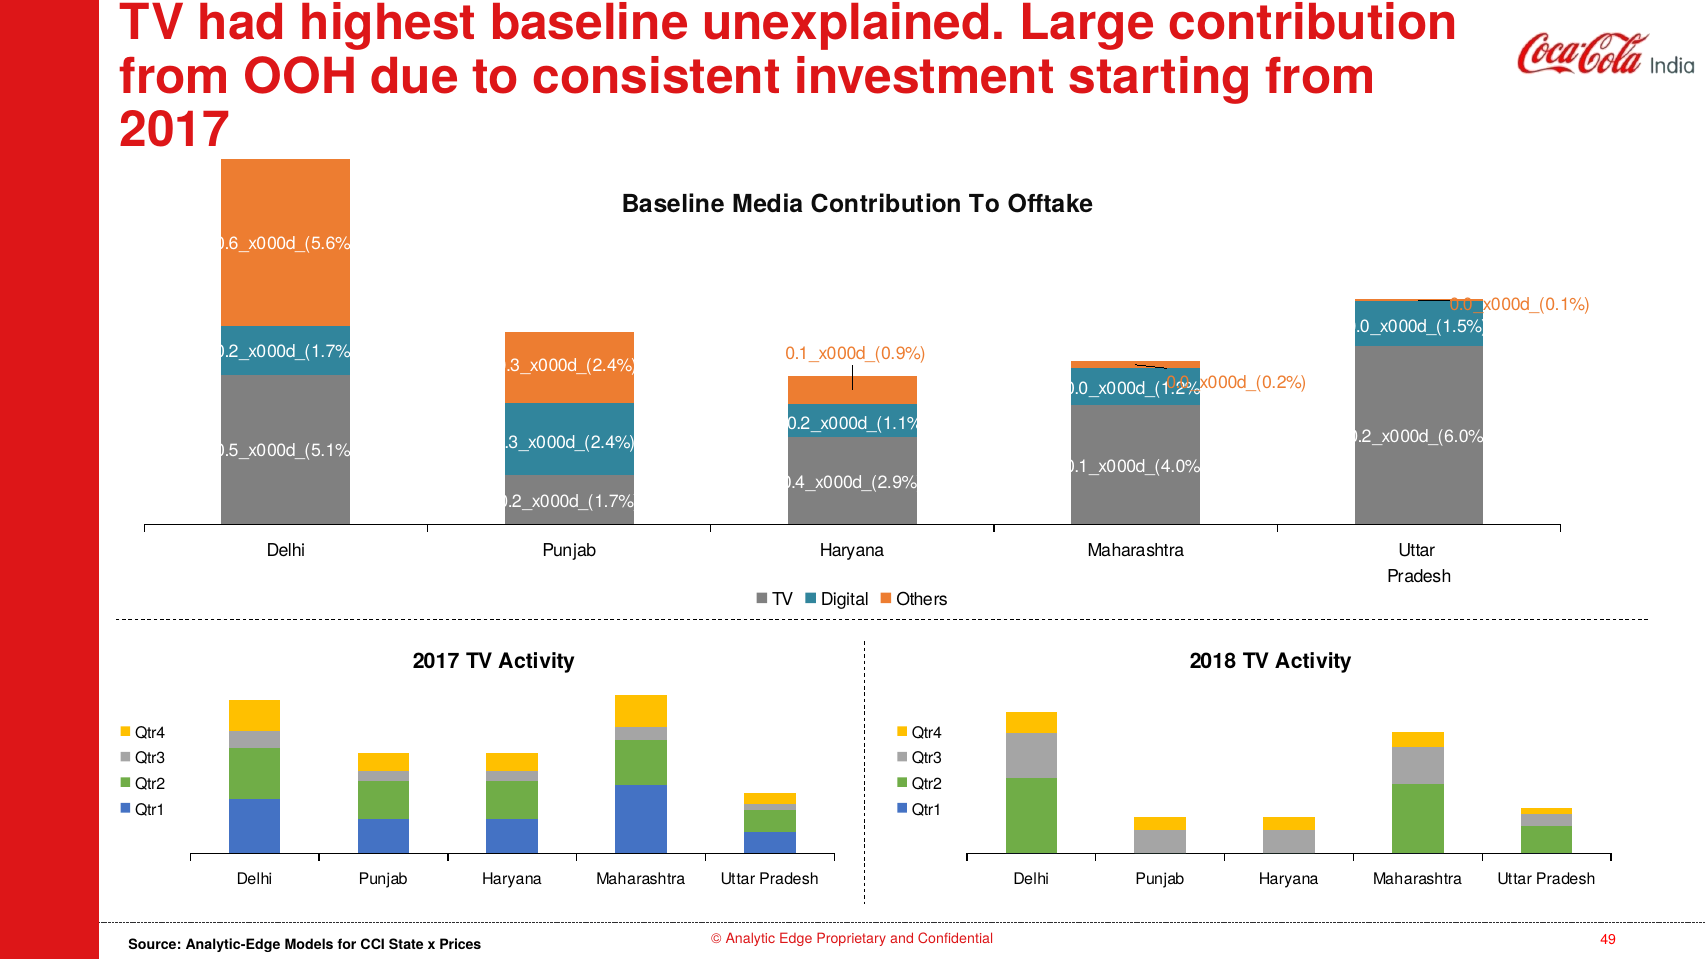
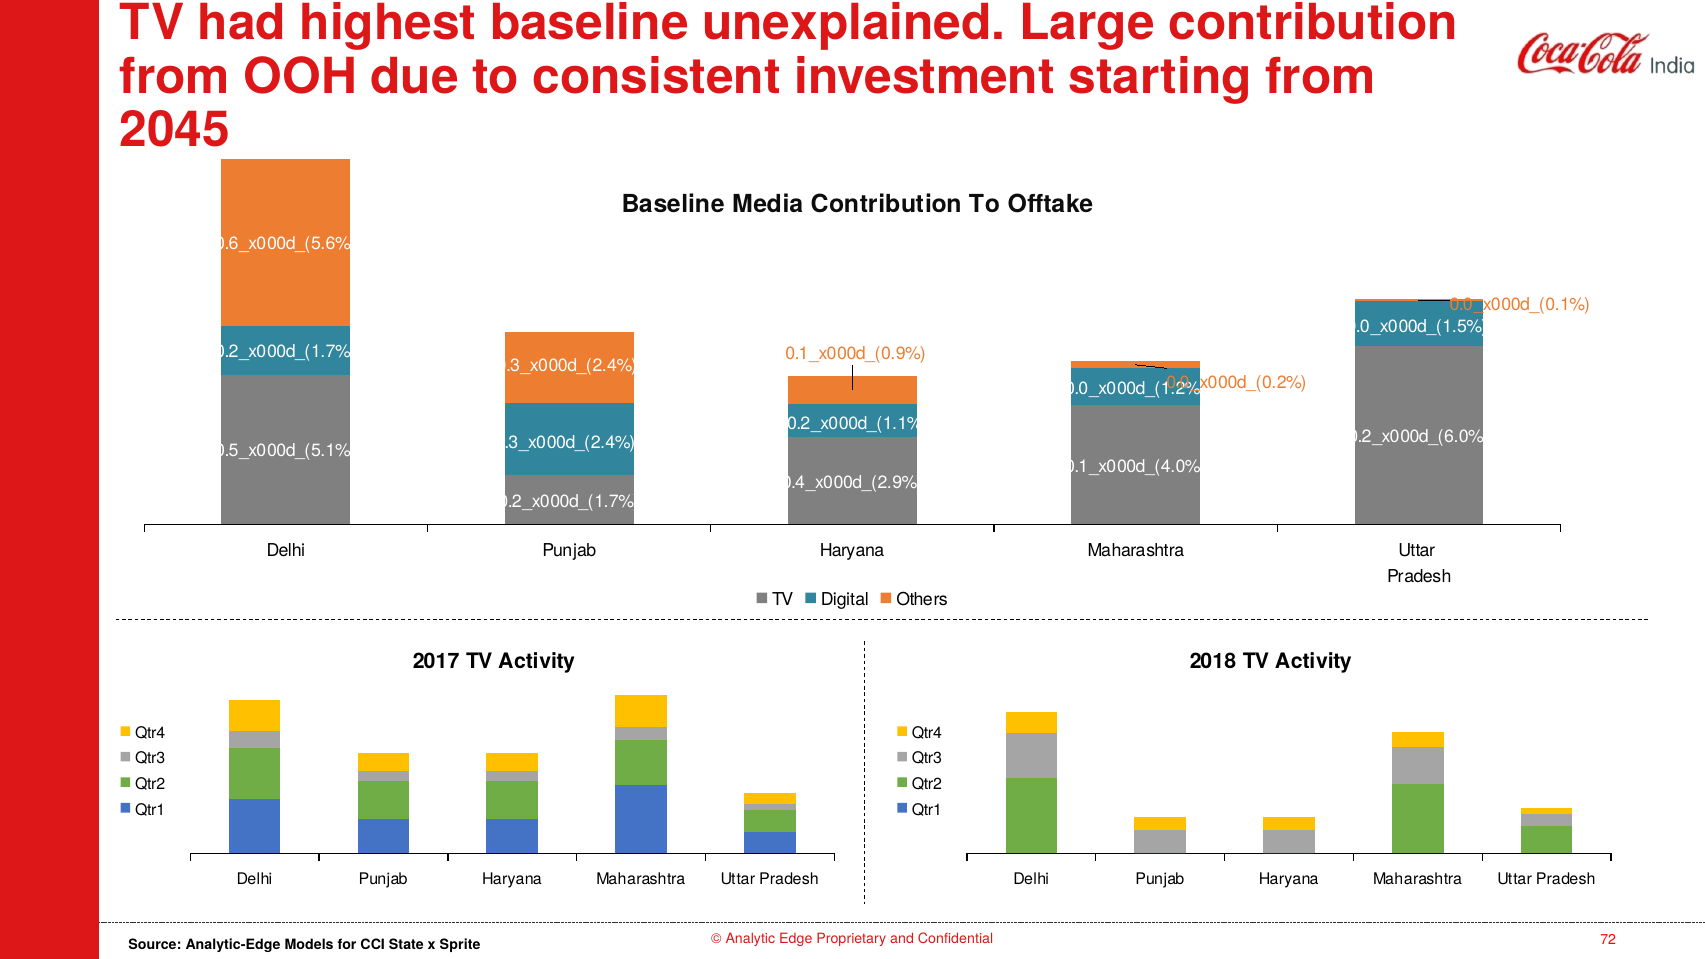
2017 at (175, 130): 2017 -> 2045
49: 49 -> 72
Prices: Prices -> Sprite
